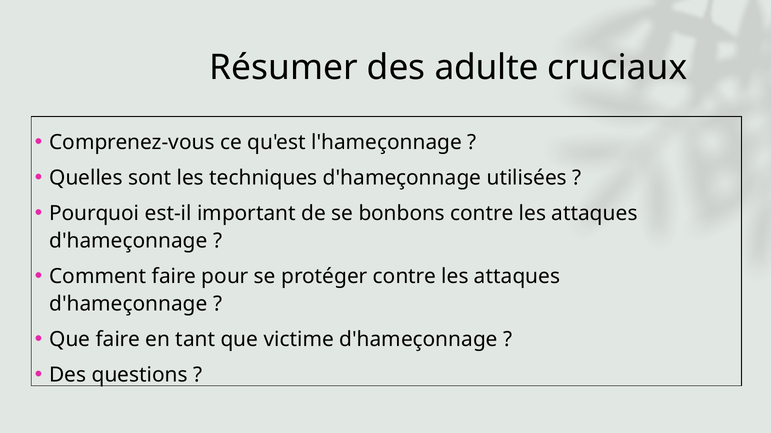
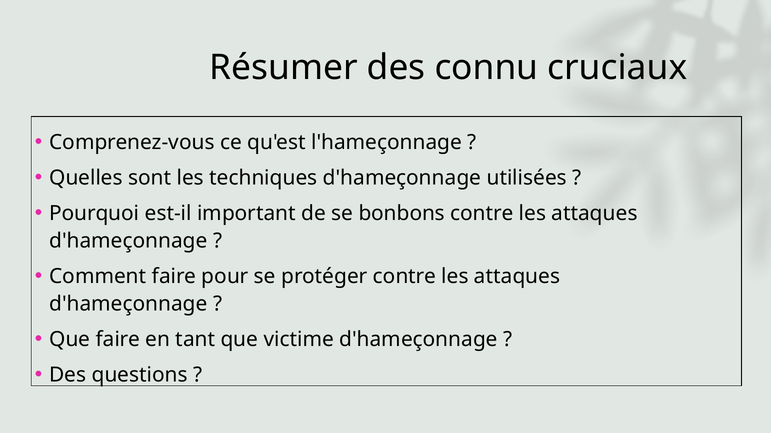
adulte: adulte -> connu
